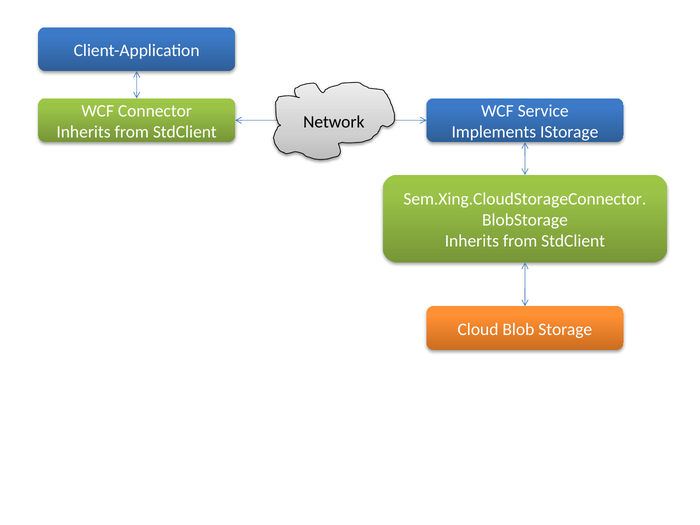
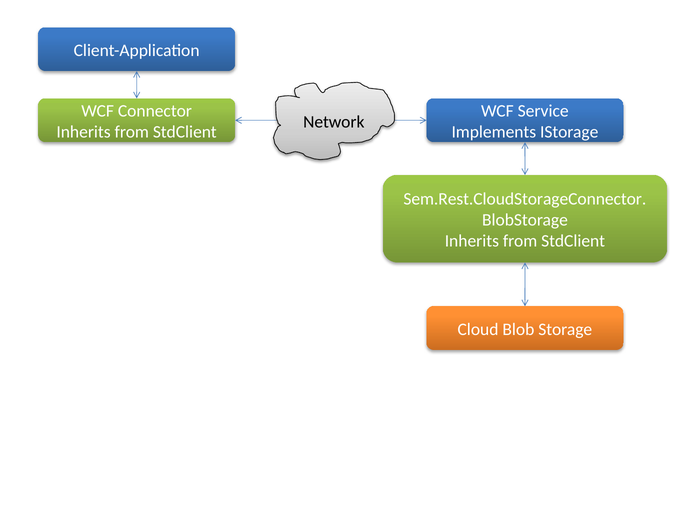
Sem.Xing.CloudStorageConnector: Sem.Xing.CloudStorageConnector -> Sem.Rest.CloudStorageConnector
